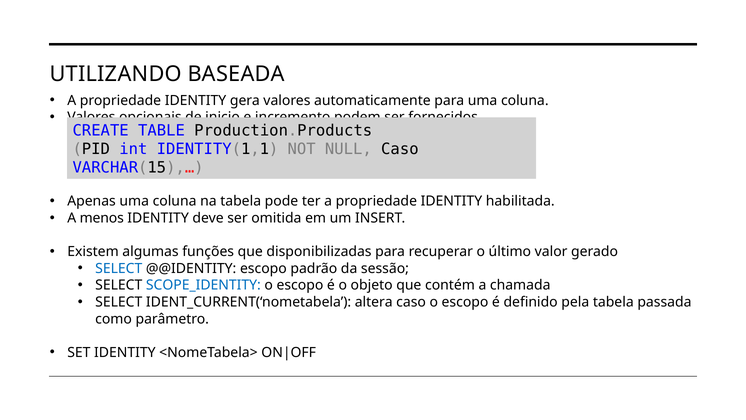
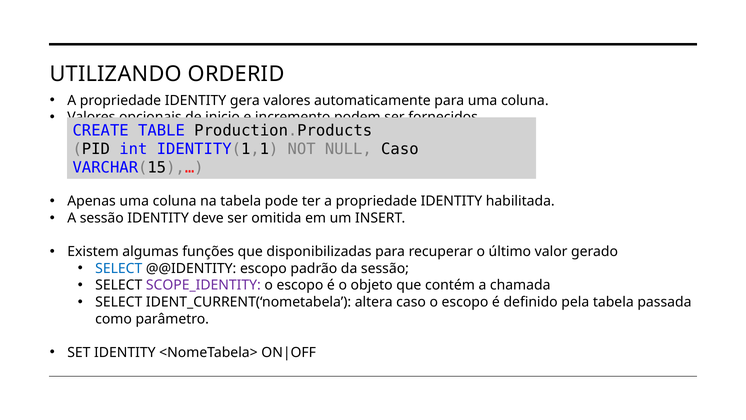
BASEADA: BASEADA -> ORDERID
A menos: menos -> sessão
SCOPE_IDENTITY colour: blue -> purple
